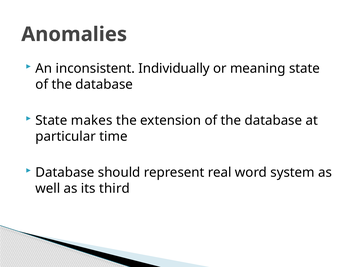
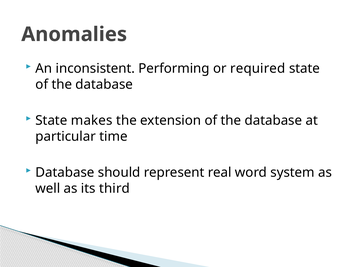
Individually: Individually -> Performing
meaning: meaning -> required
